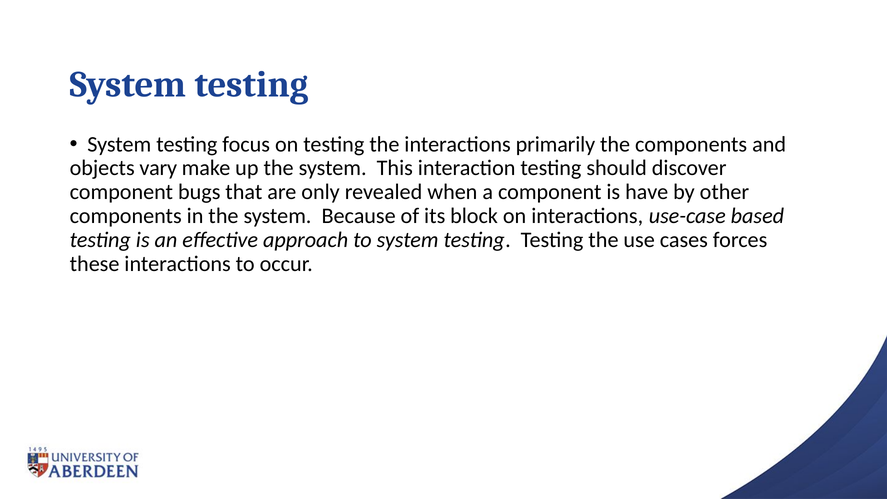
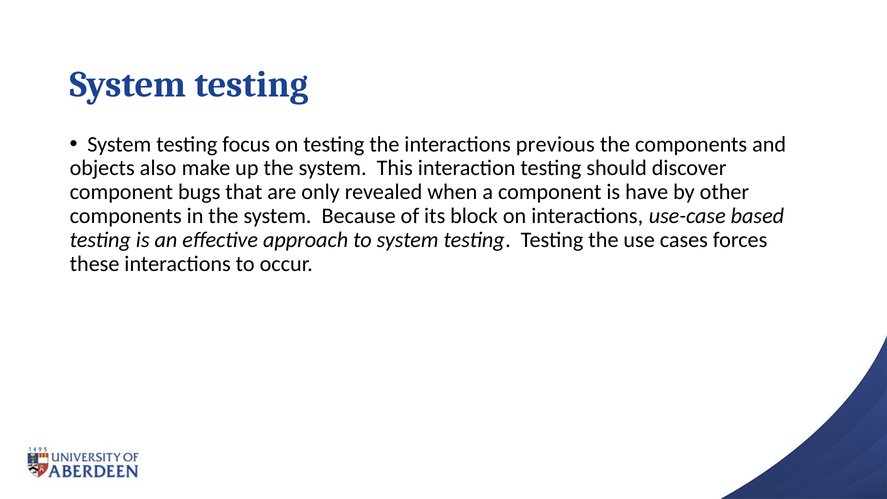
primarily: primarily -> previous
vary: vary -> also
